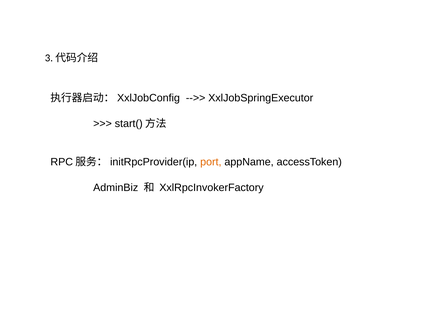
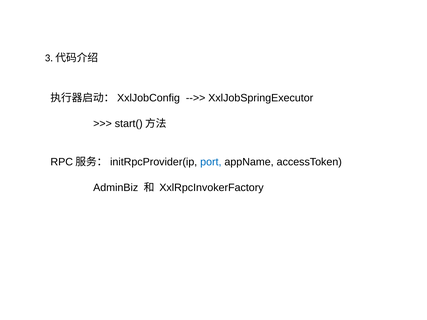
port colour: orange -> blue
